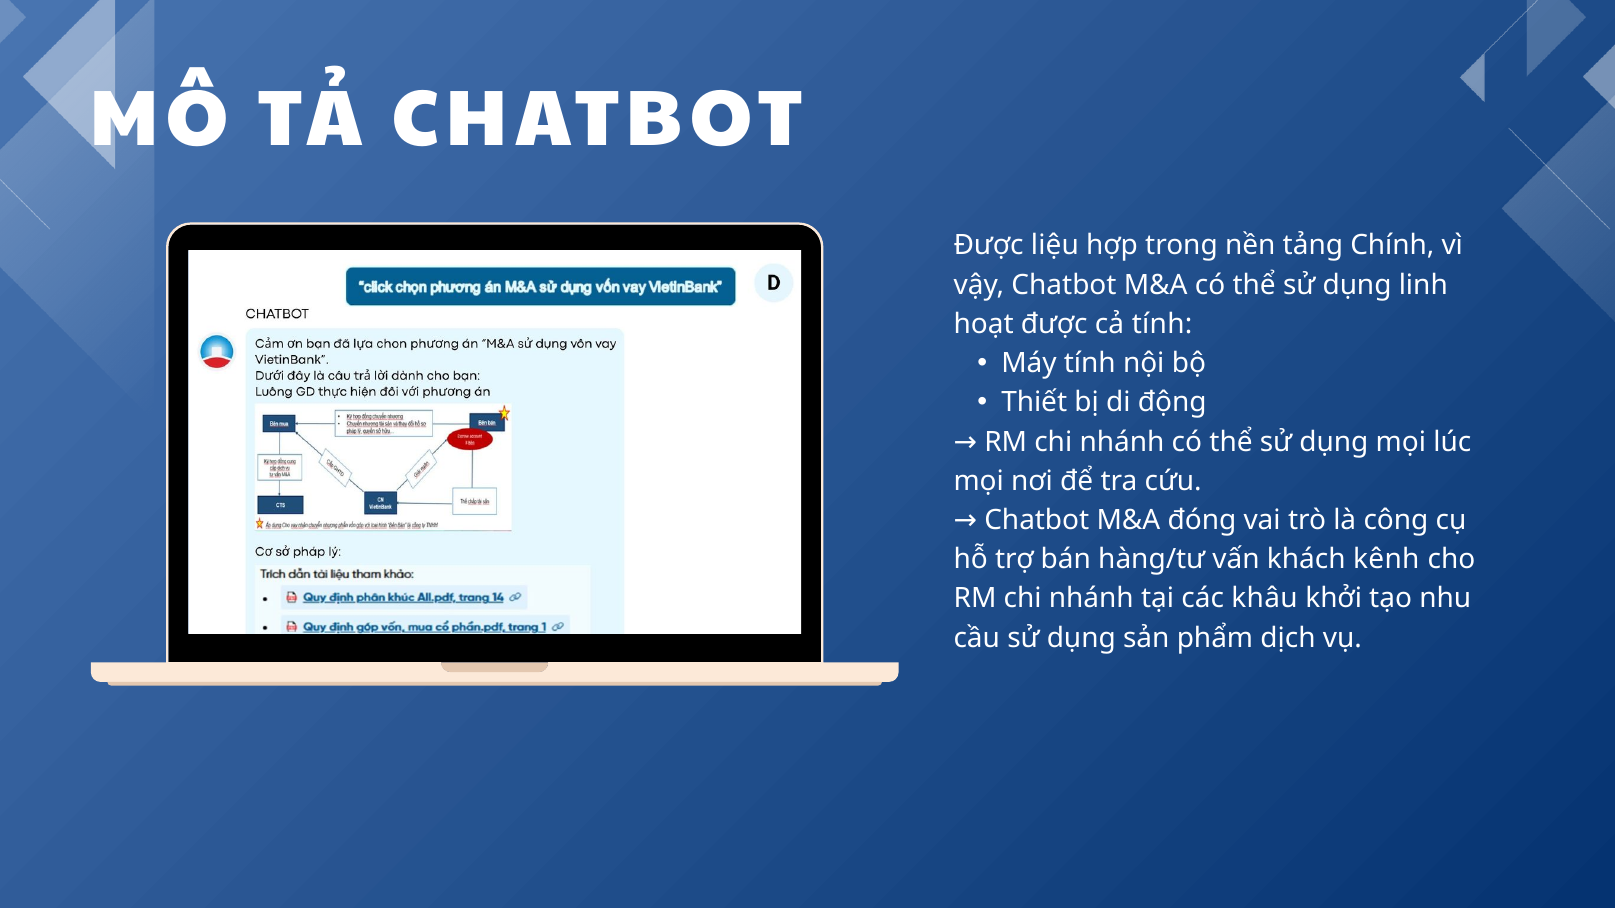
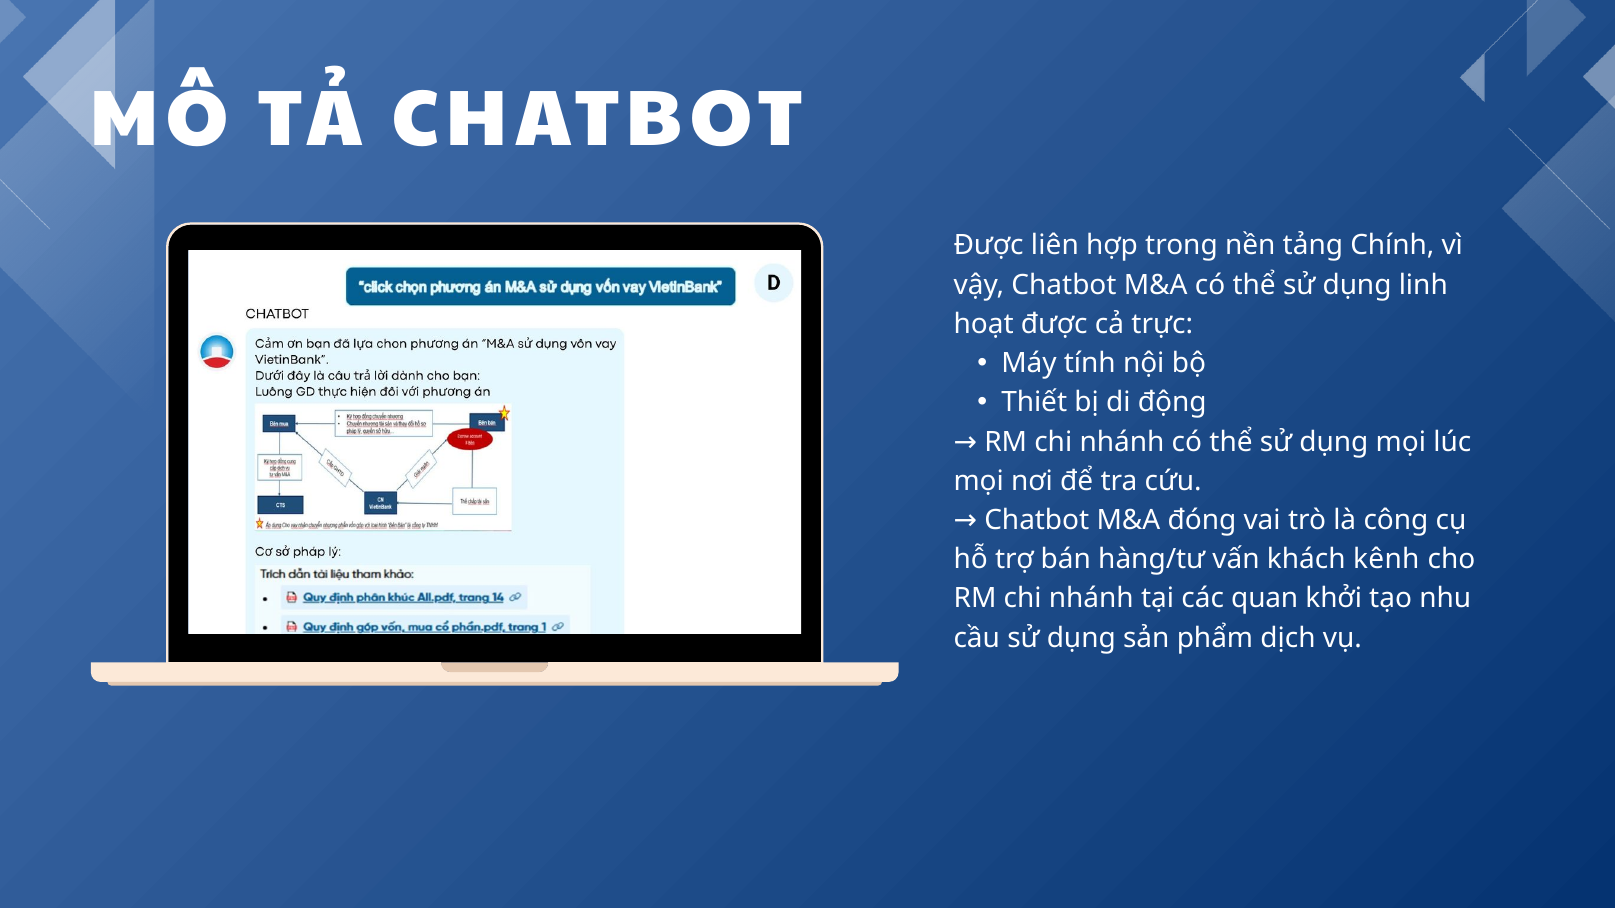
liệu: liệu -> liên
cả tính: tính -> trực
khâu: khâu -> quan
